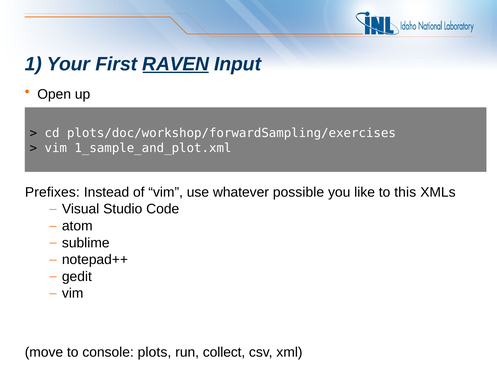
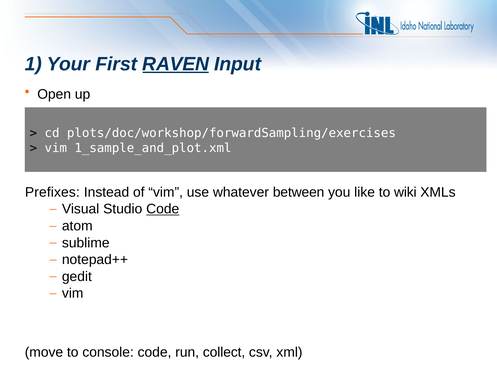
possible: possible -> between
this: this -> wiki
Code at (163, 209) underline: none -> present
console plots: plots -> code
